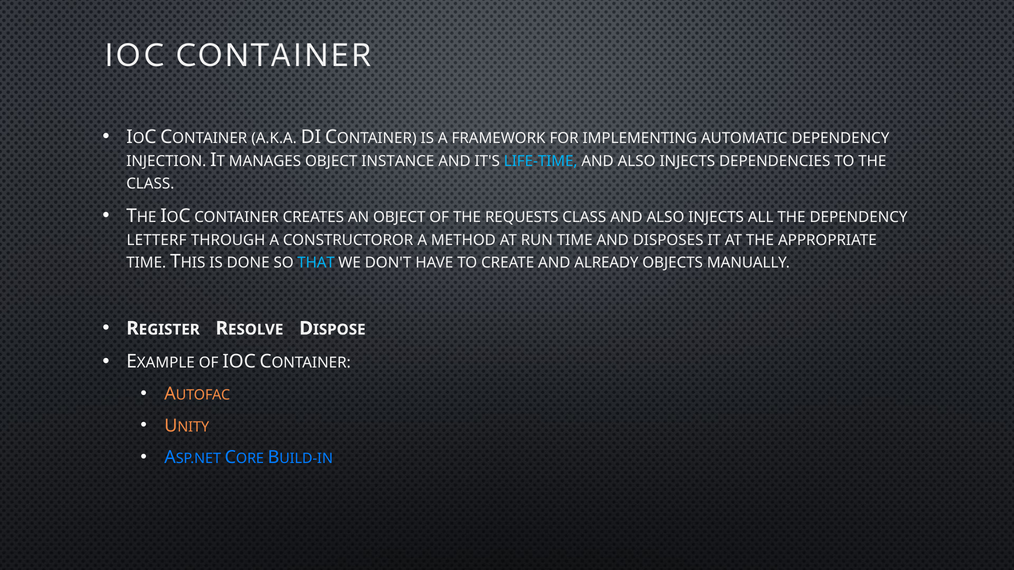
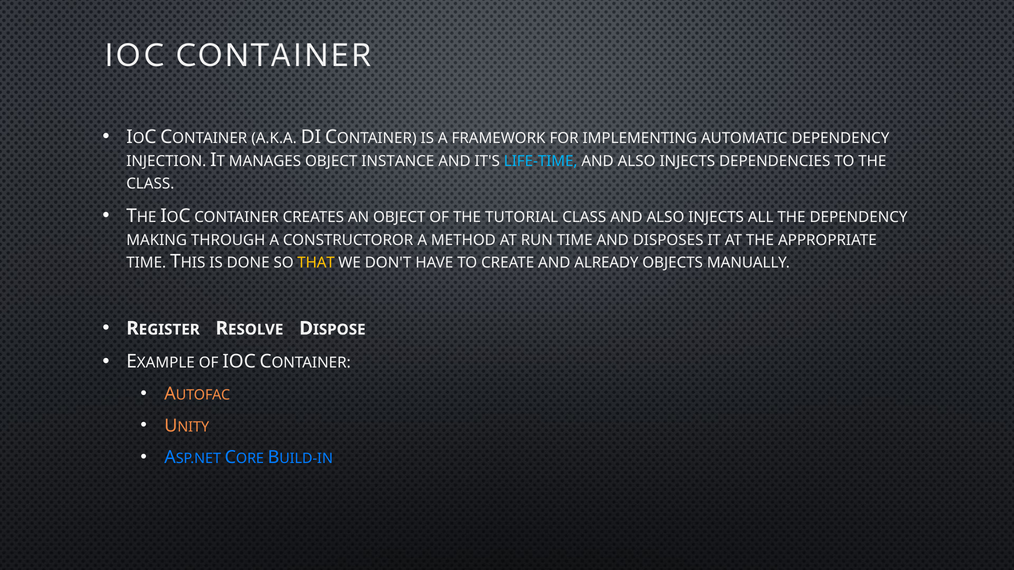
REQUESTS: REQUESTS -> TUTORIAL
LETTERF: LETTERF -> MAKING
THAT colour: light blue -> yellow
